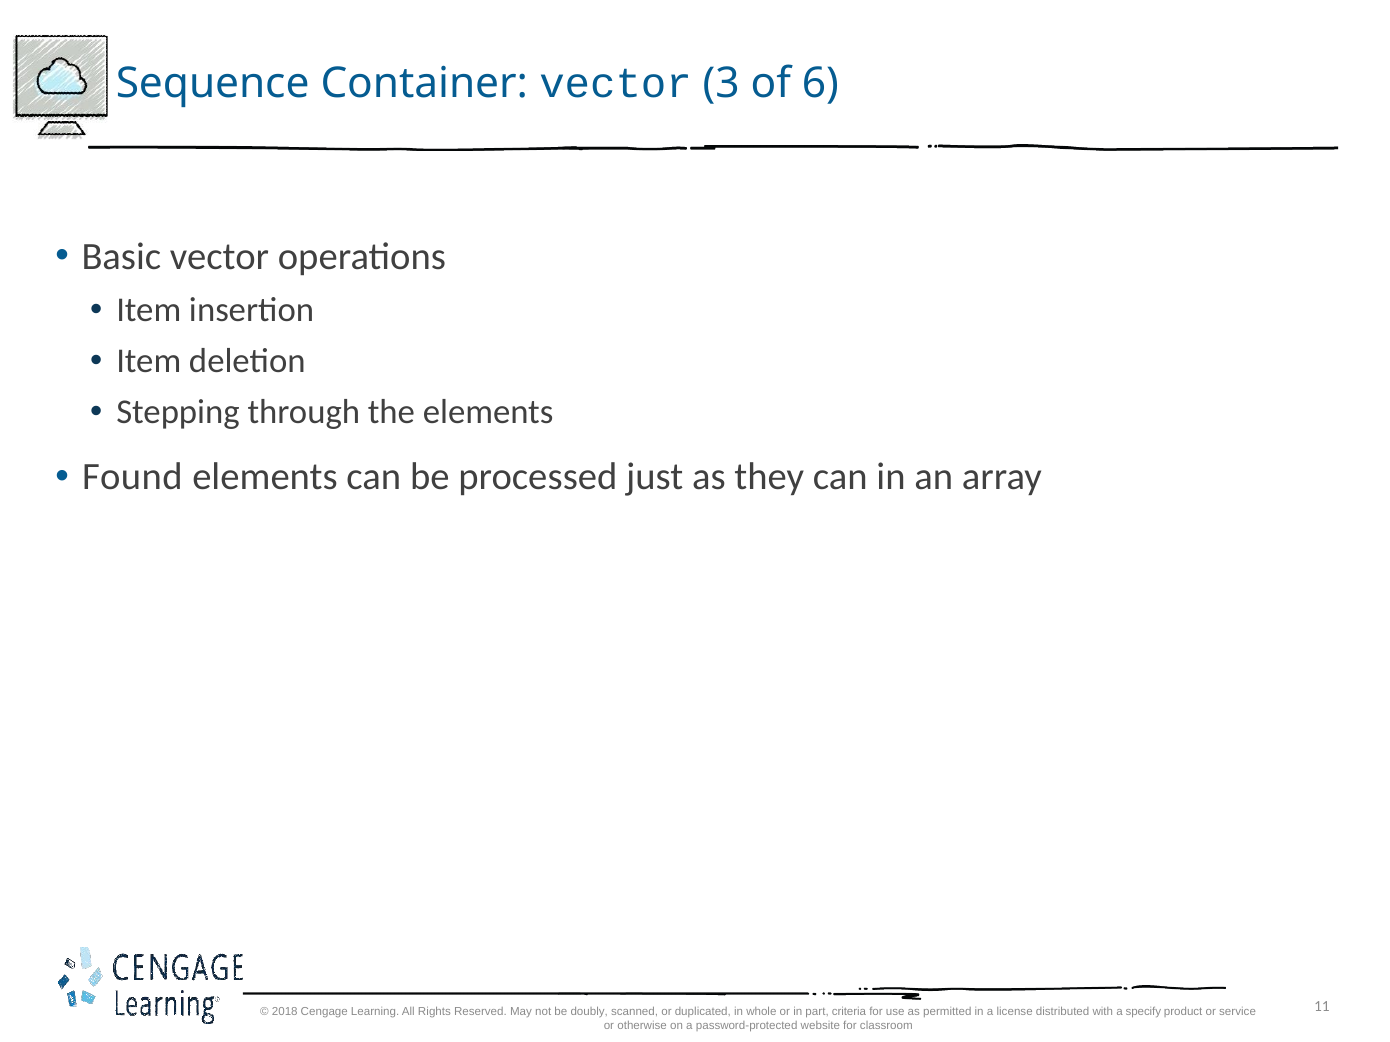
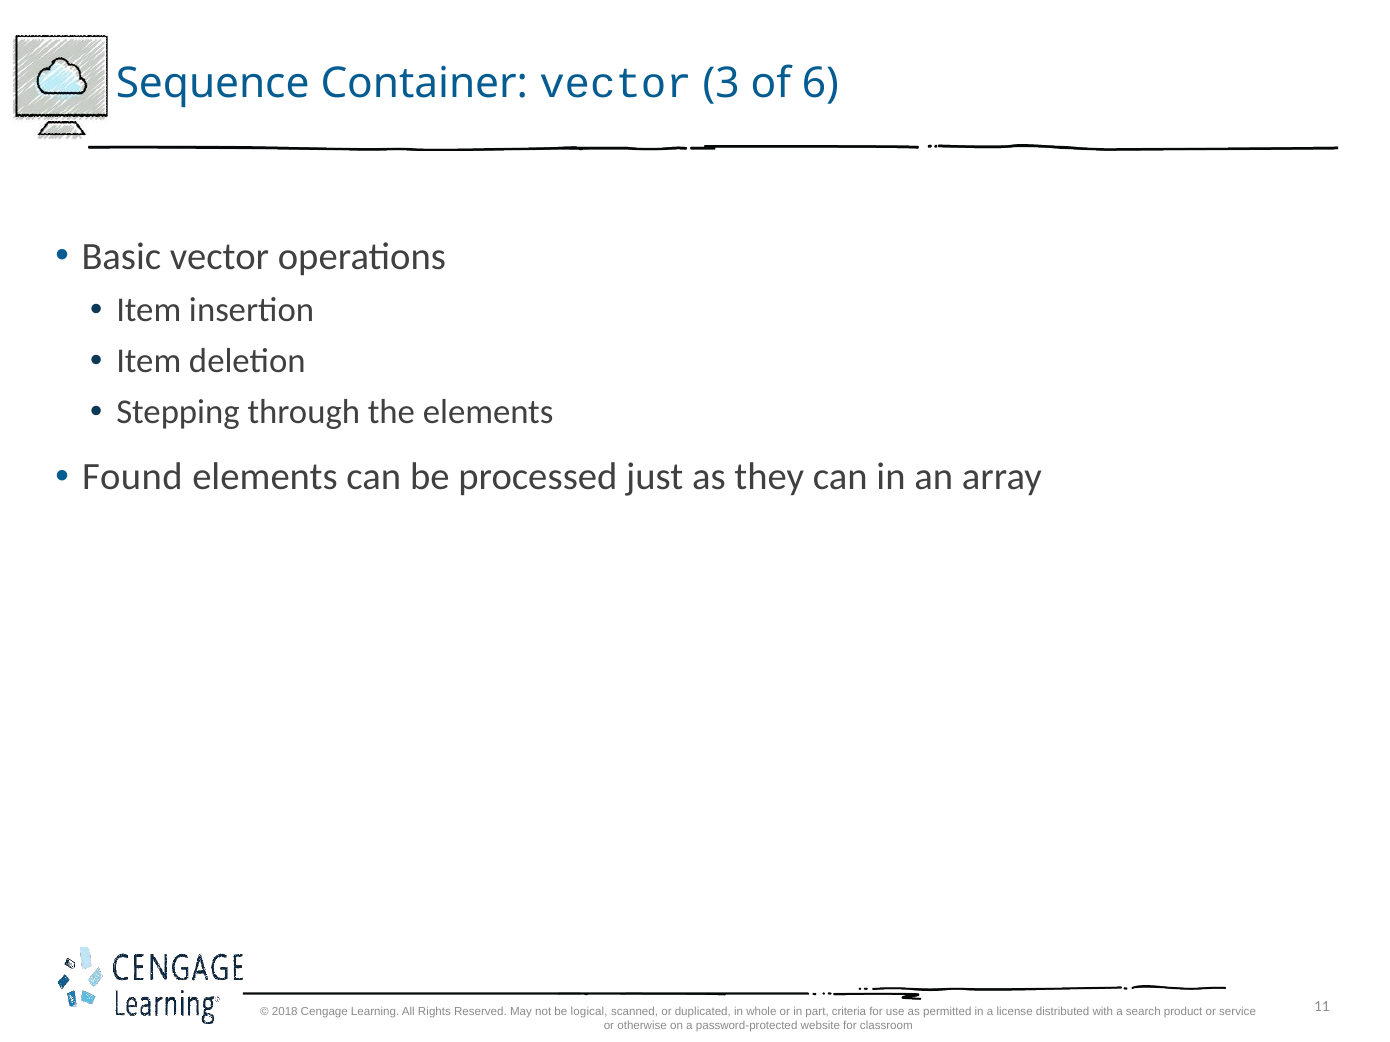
doubly: doubly -> logical
specify: specify -> search
